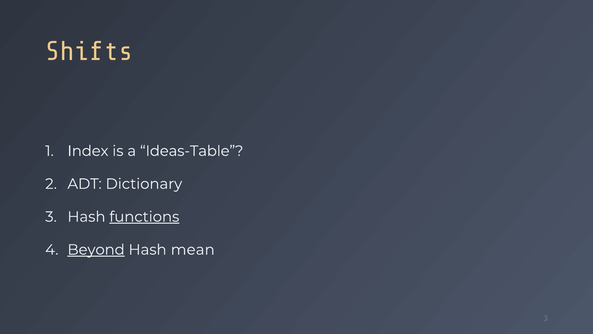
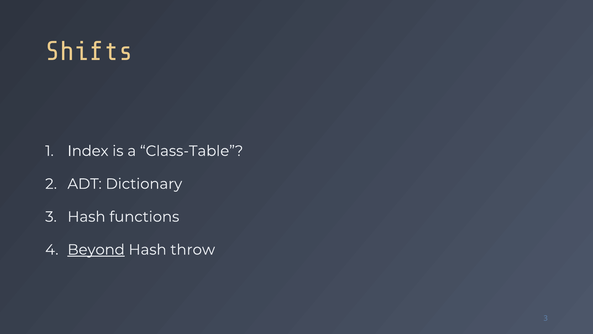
Ideas-Table: Ideas-Table -> Class-Table
functions underline: present -> none
mean: mean -> throw
